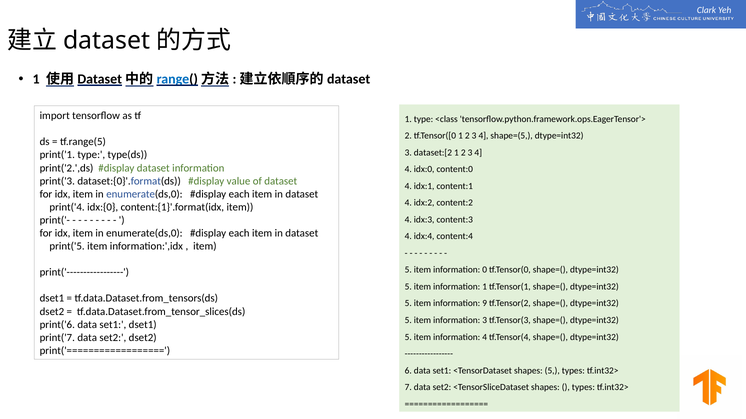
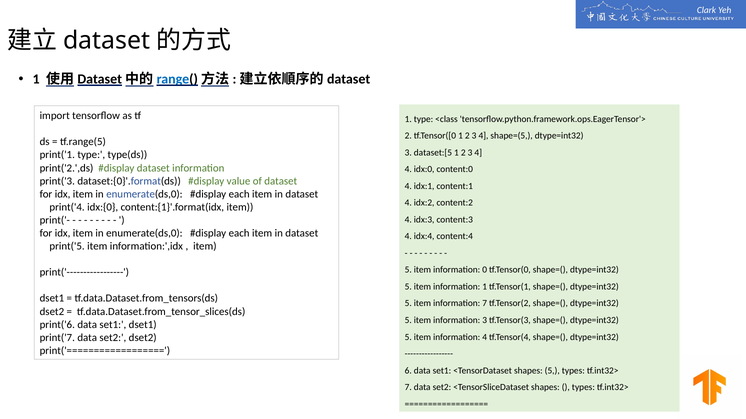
dataset:[2: dataset:[2 -> dataset:[5
information 9: 9 -> 7
